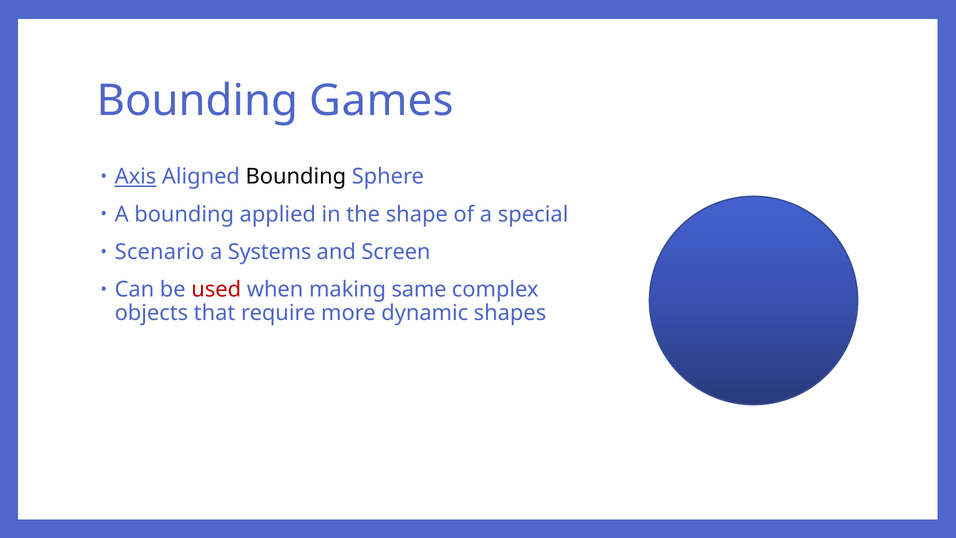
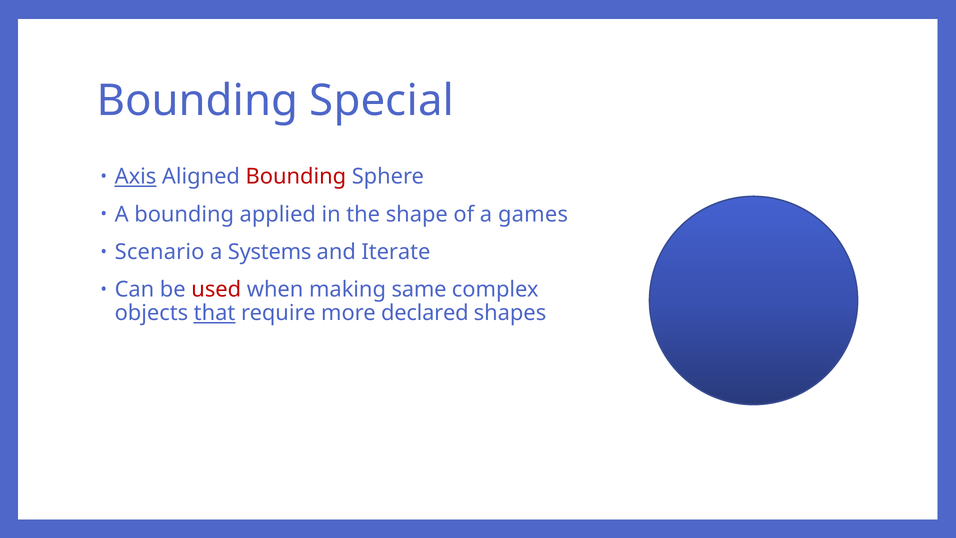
Games: Games -> Special
Bounding at (296, 177) colour: black -> red
special: special -> games
Screen: Screen -> Iterate
that underline: none -> present
dynamic: dynamic -> declared
